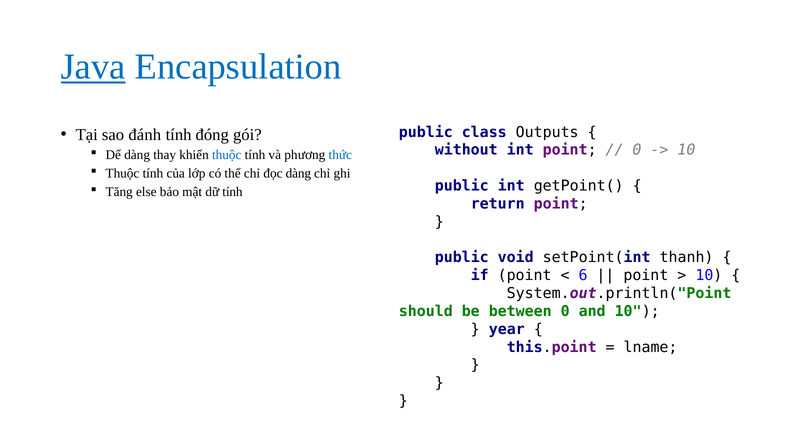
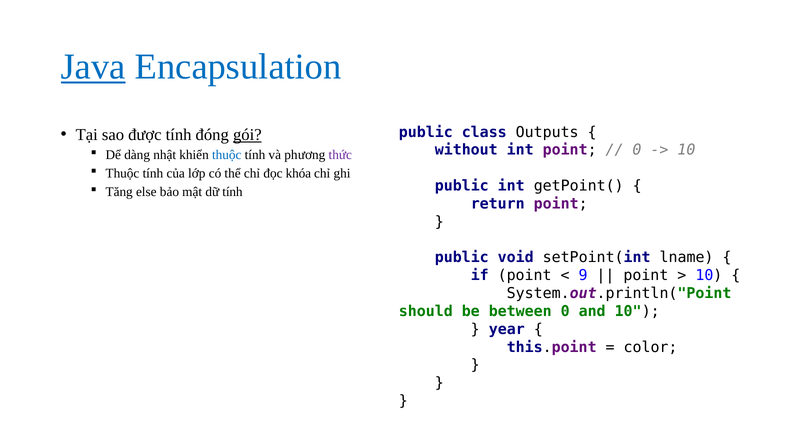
đánh: đánh -> được
gói underline: none -> present
thay: thay -> nhật
thức colour: blue -> purple
đọc dàng: dàng -> khóa
thanh: thanh -> lname
6: 6 -> 9
lname: lname -> color
